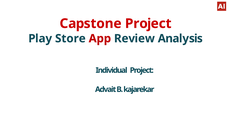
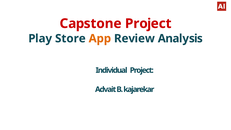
App colour: red -> orange
